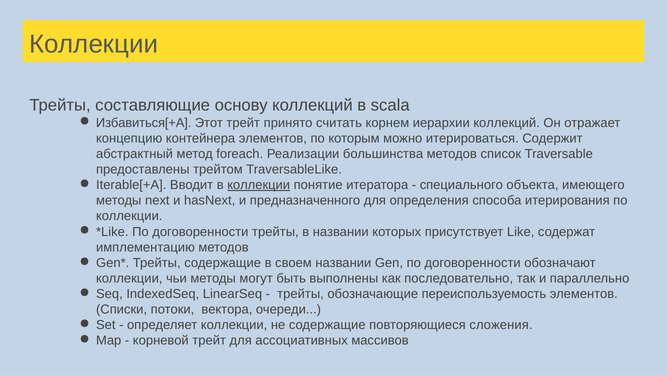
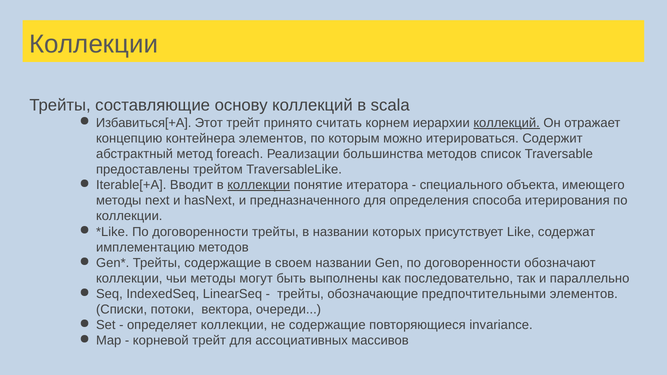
коллекций at (507, 123) underline: none -> present
переиспользуемость: переиспользуемость -> предпочтительными
сложения: сложения -> invariance
